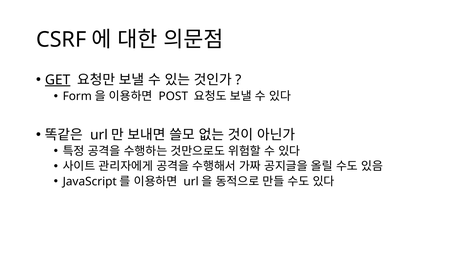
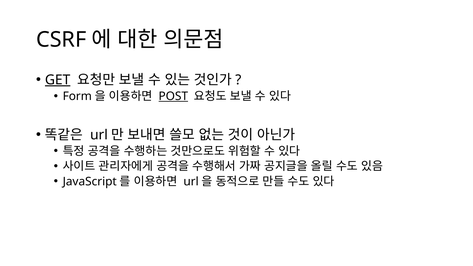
POST underline: none -> present
